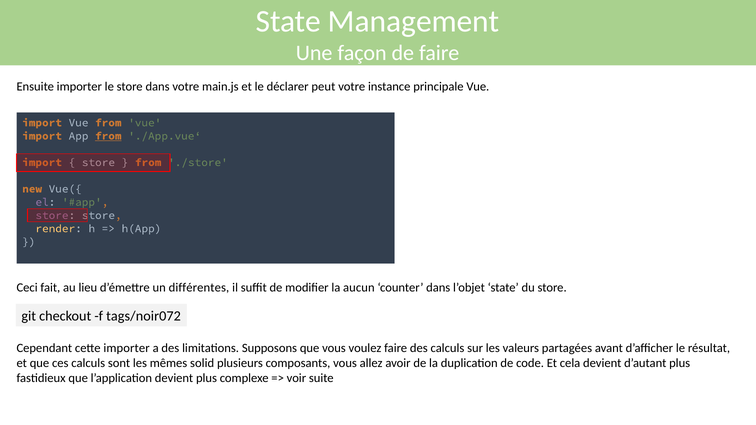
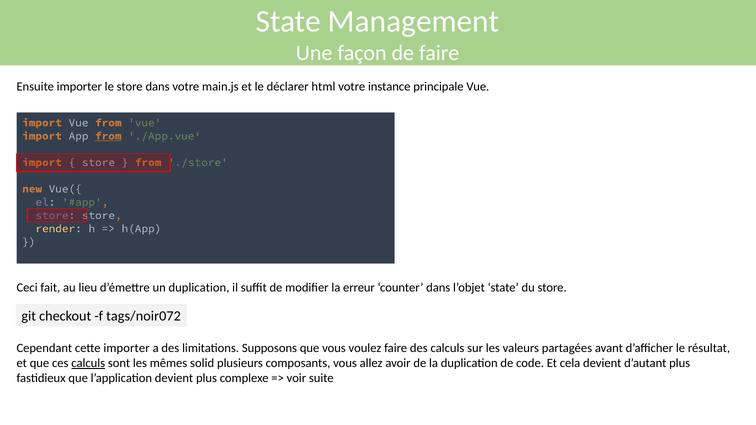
peut: peut -> html
un différentes: différentes -> duplication
aucun: aucun -> erreur
calculs at (88, 363) underline: none -> present
